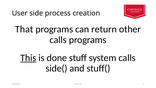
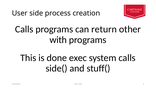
That at (24, 29): That -> Calls
calls at (58, 40): calls -> with
This underline: present -> none
stuff: stuff -> exec
